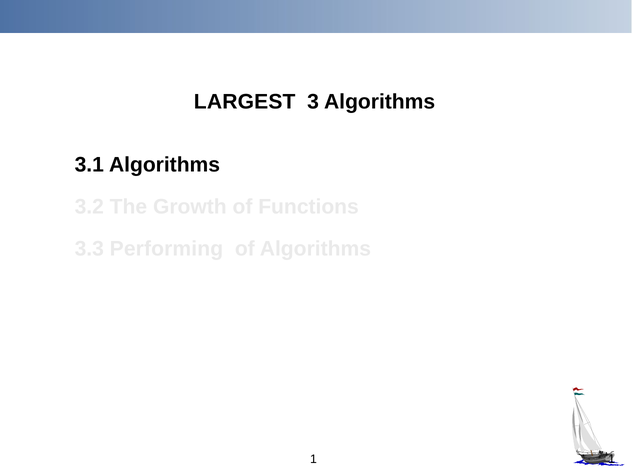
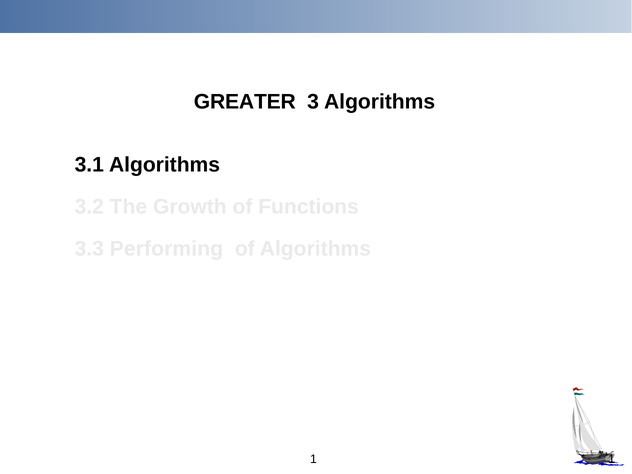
LARGEST: LARGEST -> GREATER
